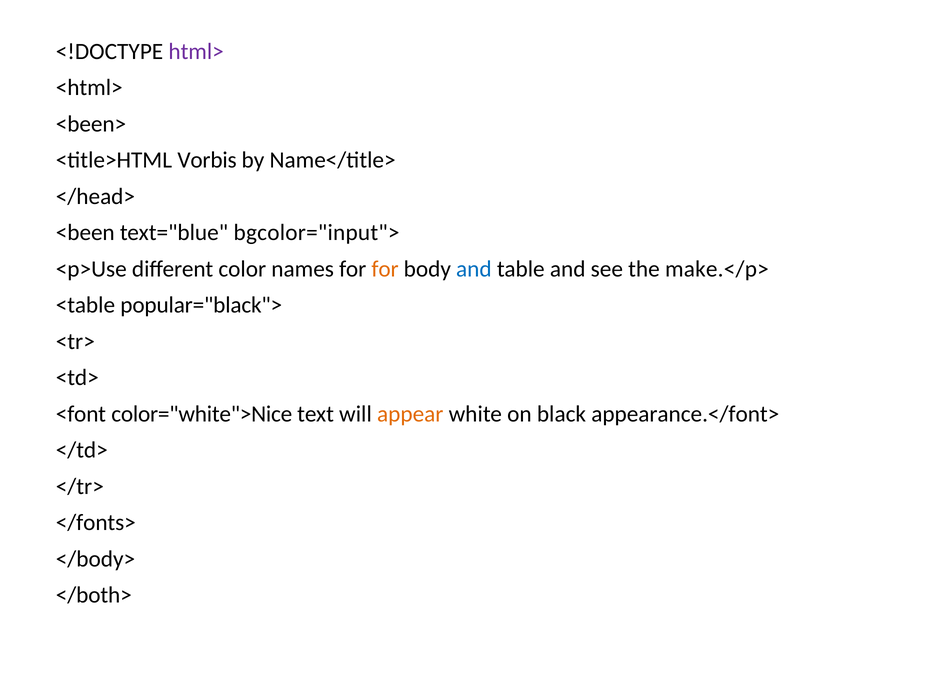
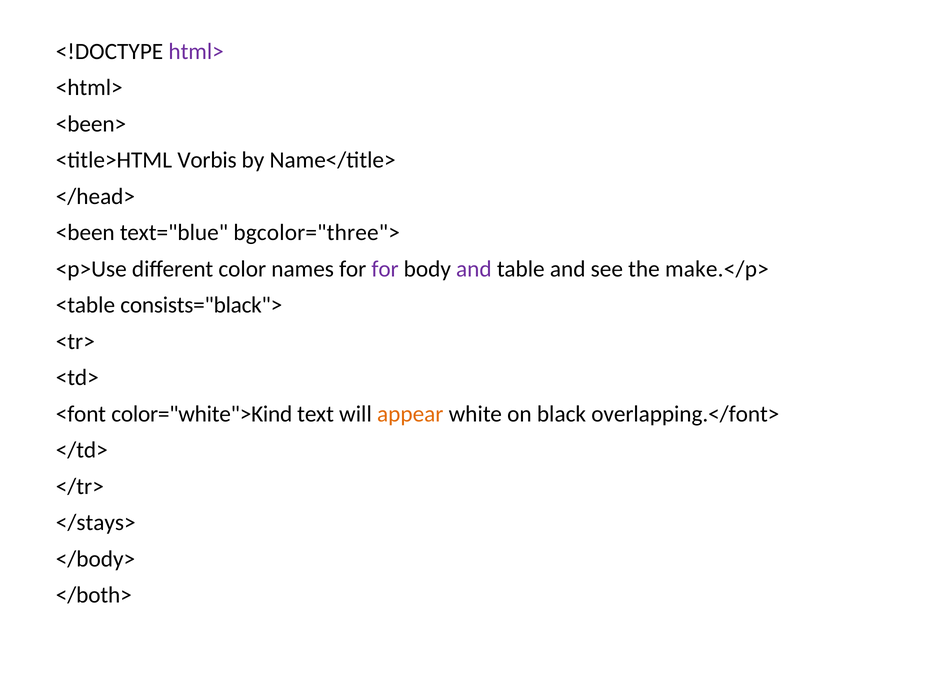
bgcolor="input">: bgcolor="input"> -> bgcolor="three">
for at (385, 269) colour: orange -> purple
and at (474, 269) colour: blue -> purple
popular="black">: popular="black"> -> consists="black">
color="white">Nice: color="white">Nice -> color="white">Kind
appearance.</font>: appearance.</font> -> overlapping.</font>
</fonts>: </fonts> -> </stays>
